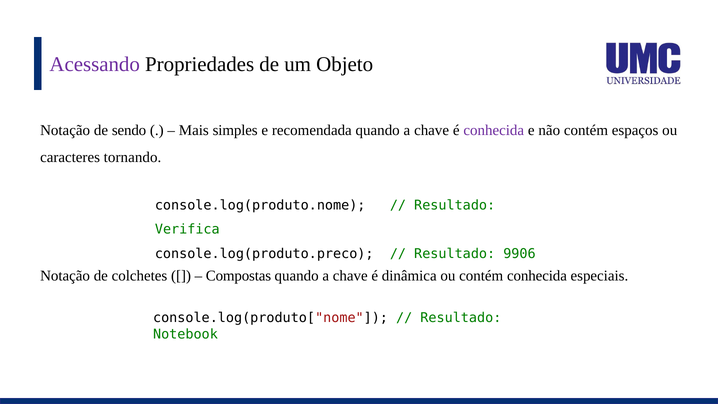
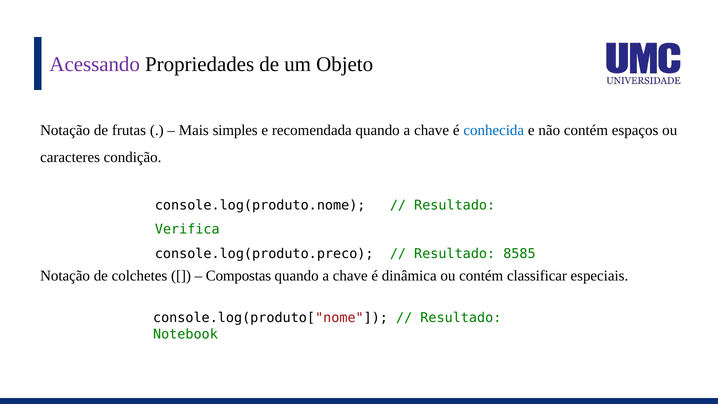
sendo: sendo -> frutas
conhecida at (494, 130) colour: purple -> blue
tornando: tornando -> condição
9906: 9906 -> 8585
contém conhecida: conhecida -> classificar
